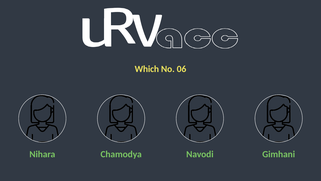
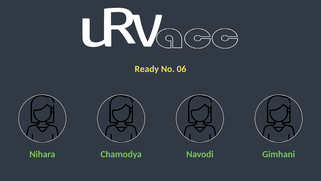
Which: Which -> Ready
